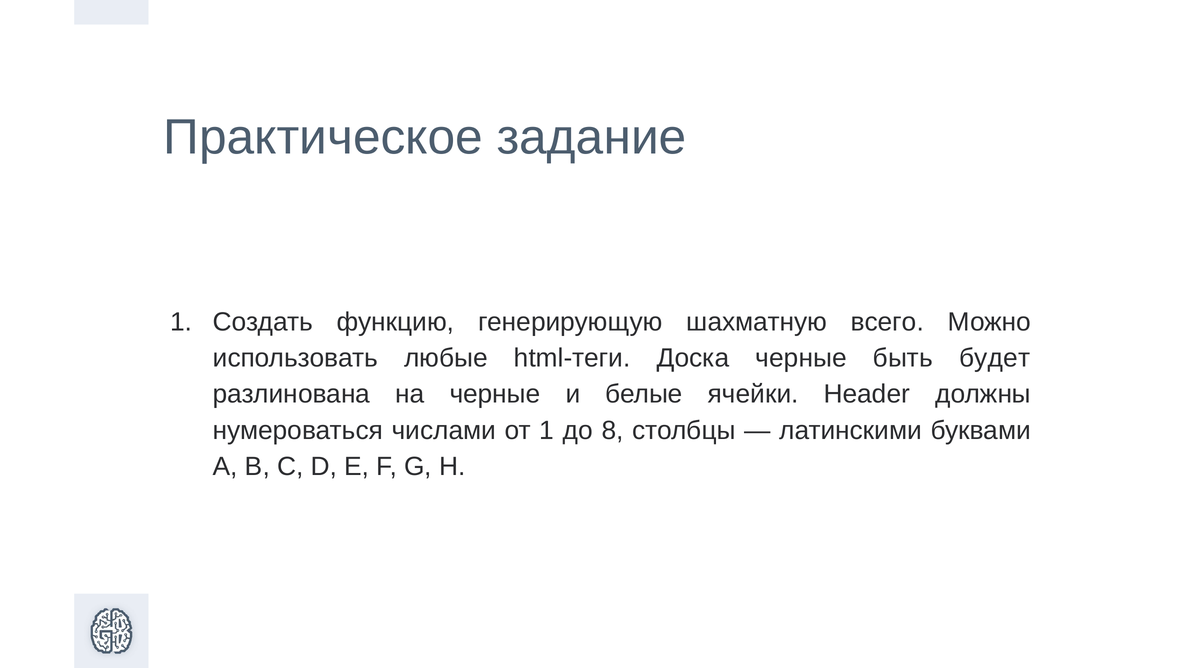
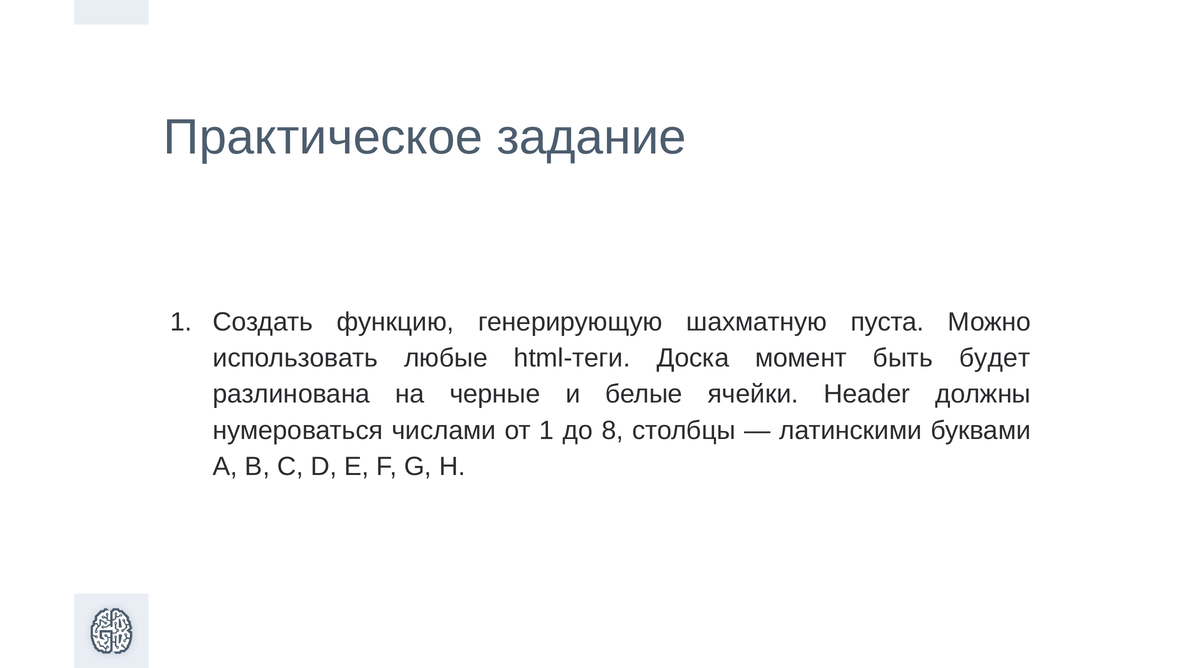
всего: всего -> пуста
Доска черные: черные -> момент
